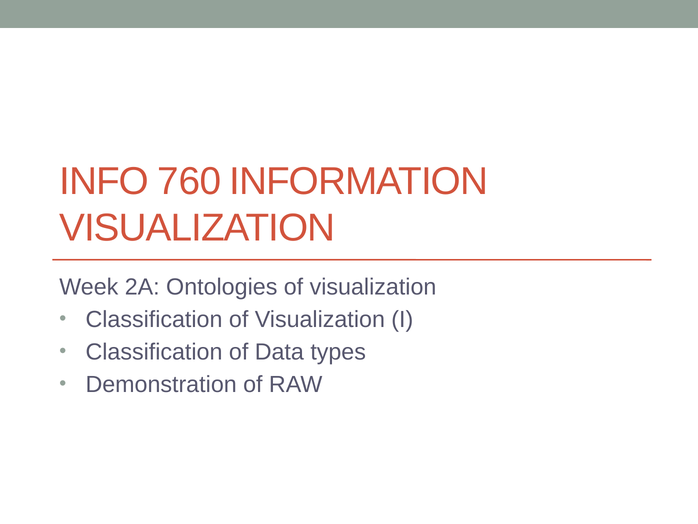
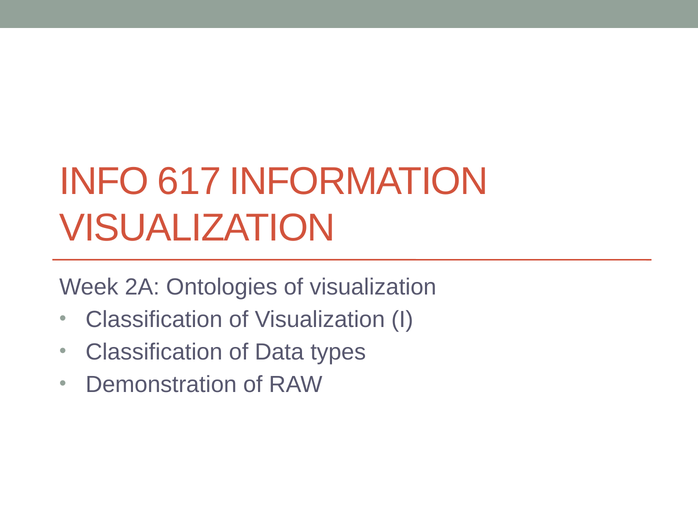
760: 760 -> 617
